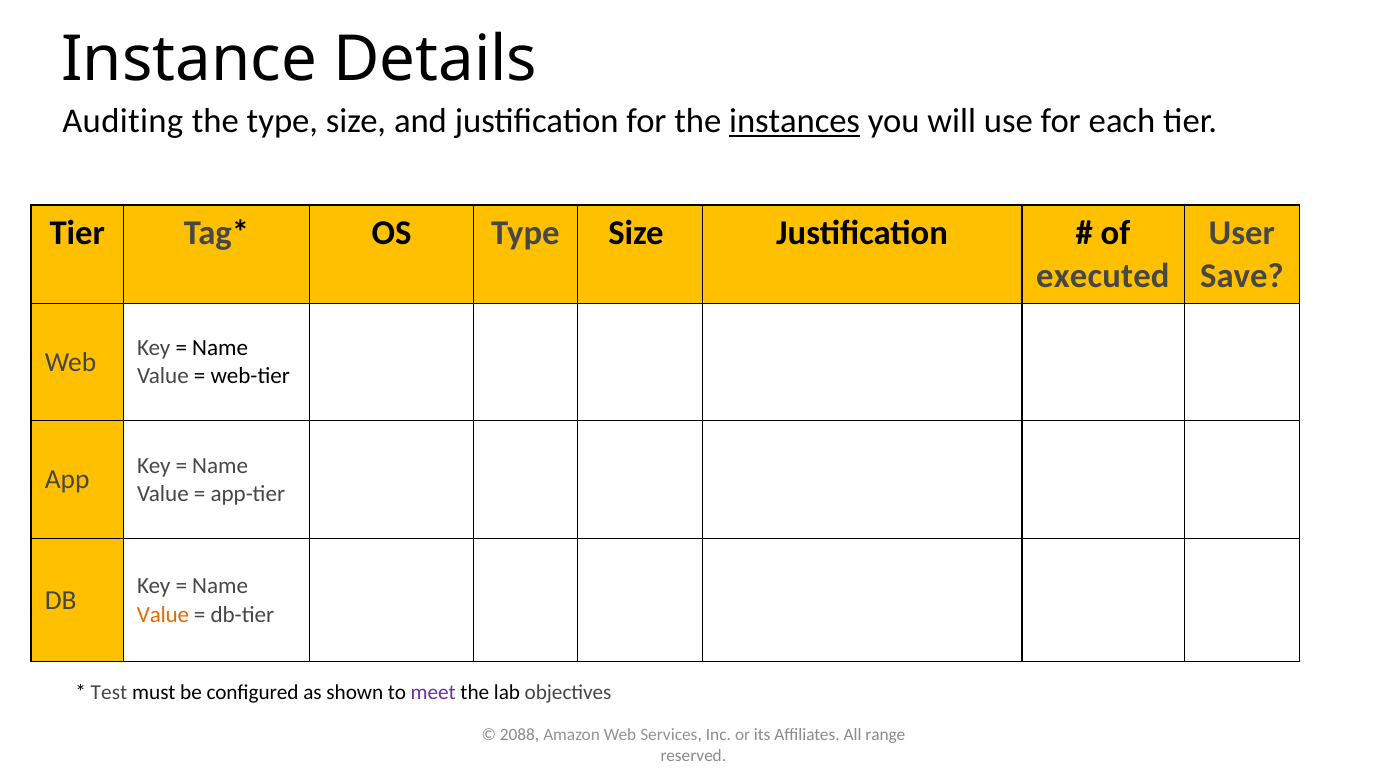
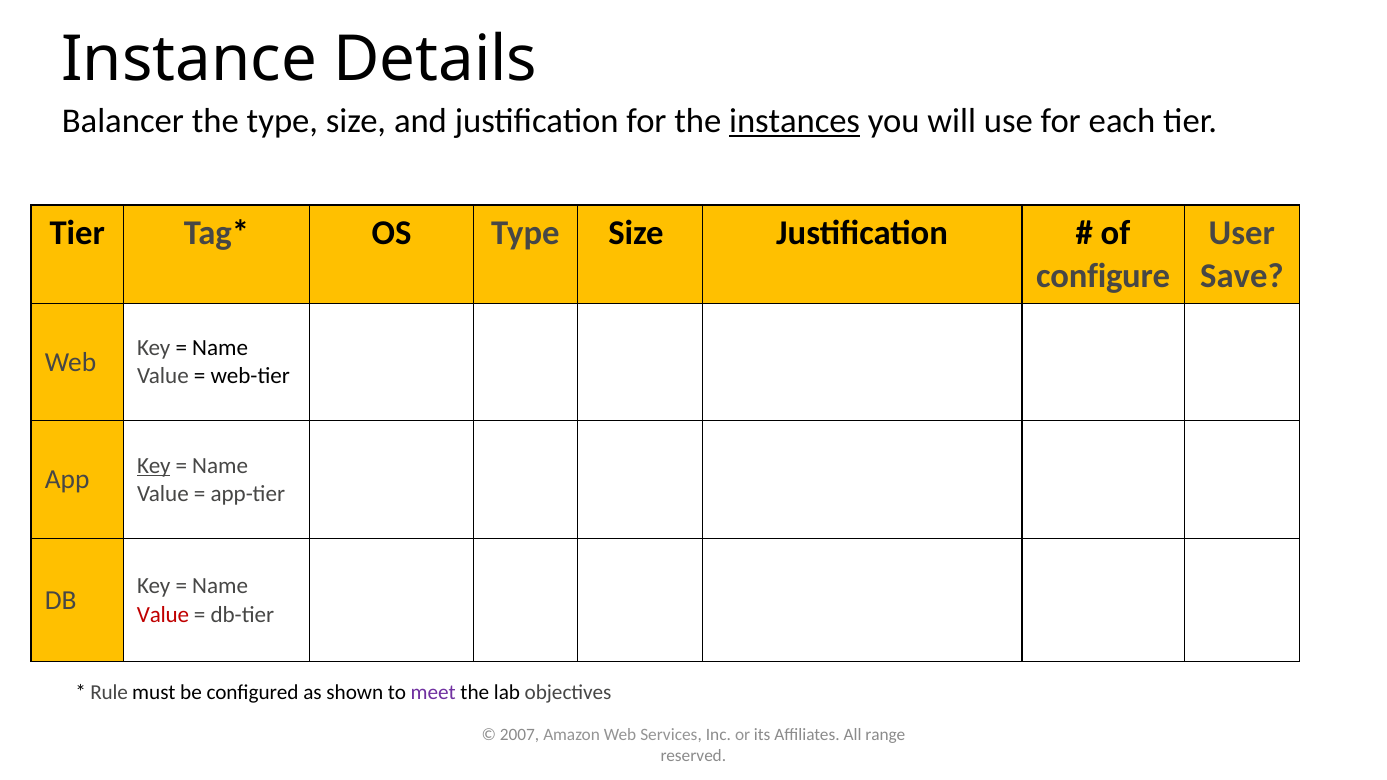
Auditing: Auditing -> Balancer
executed: executed -> configure
Key at (154, 466) underline: none -> present
Value at (163, 615) colour: orange -> red
Test: Test -> Rule
2088: 2088 -> 2007
